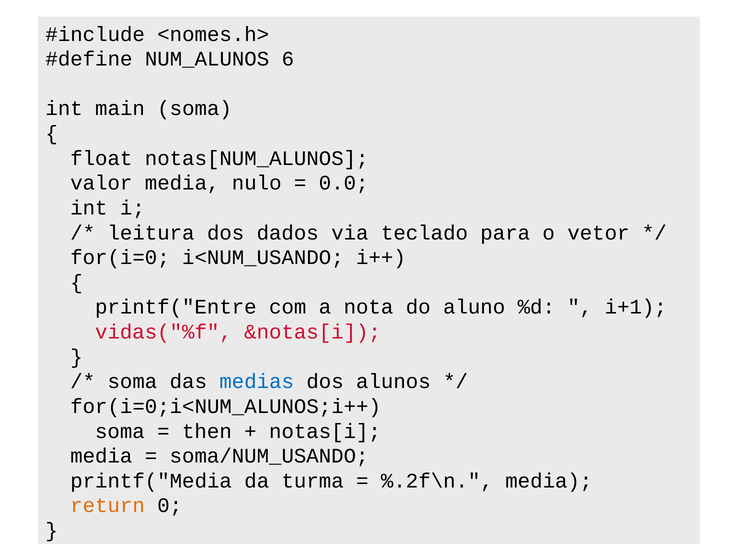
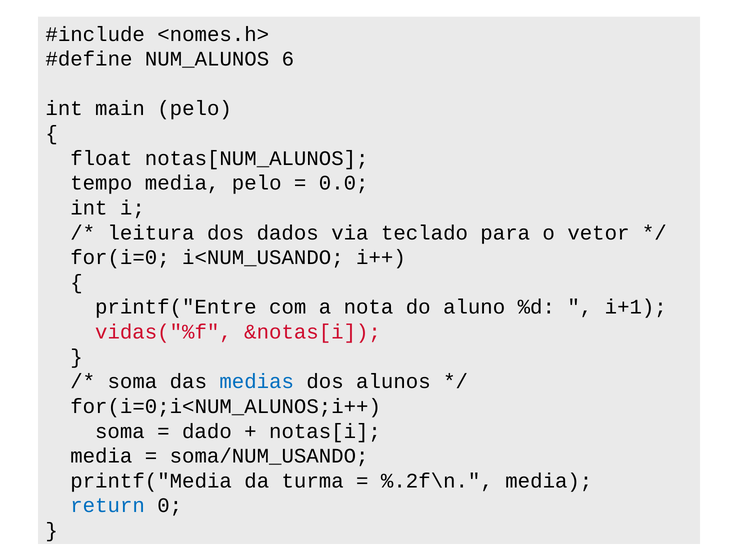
main soma: soma -> pelo
valor: valor -> tempo
media nulo: nulo -> pelo
then: then -> dado
return colour: orange -> blue
